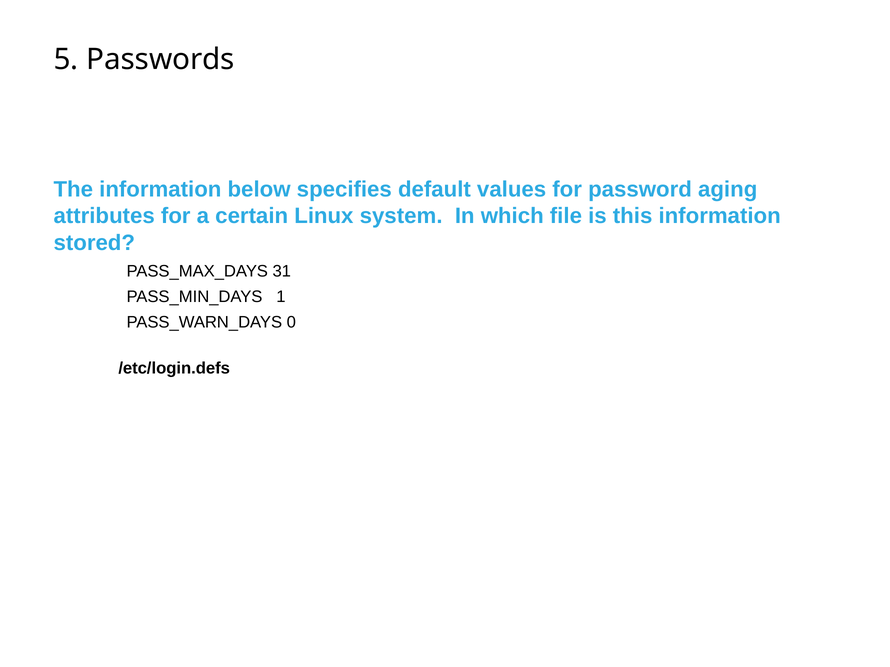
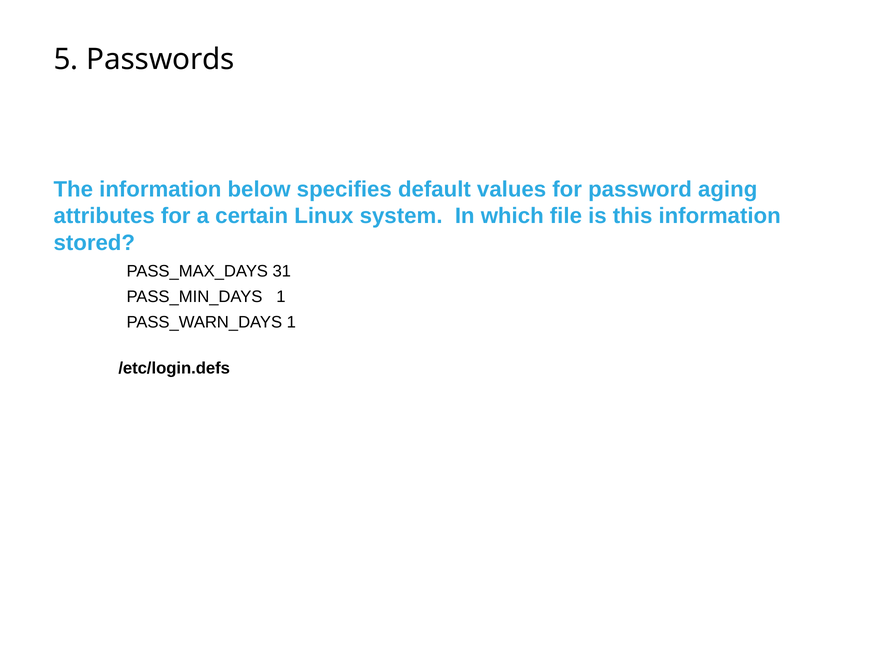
PASS_WARN_DAYS 0: 0 -> 1
